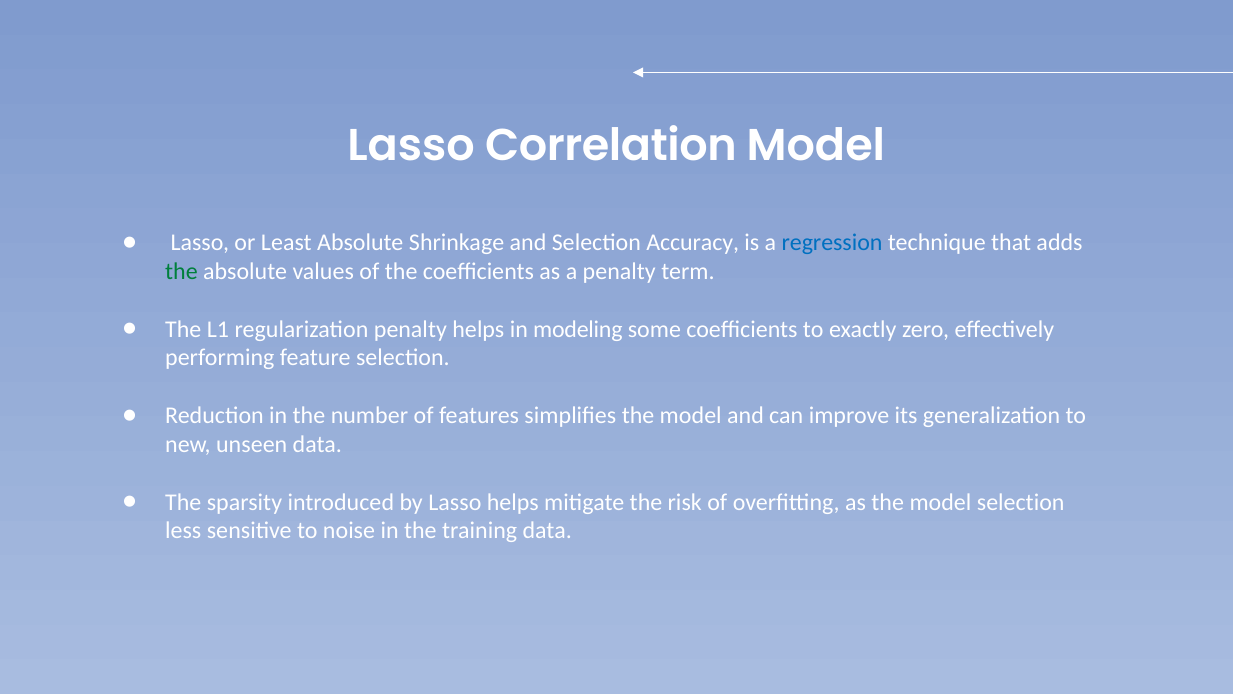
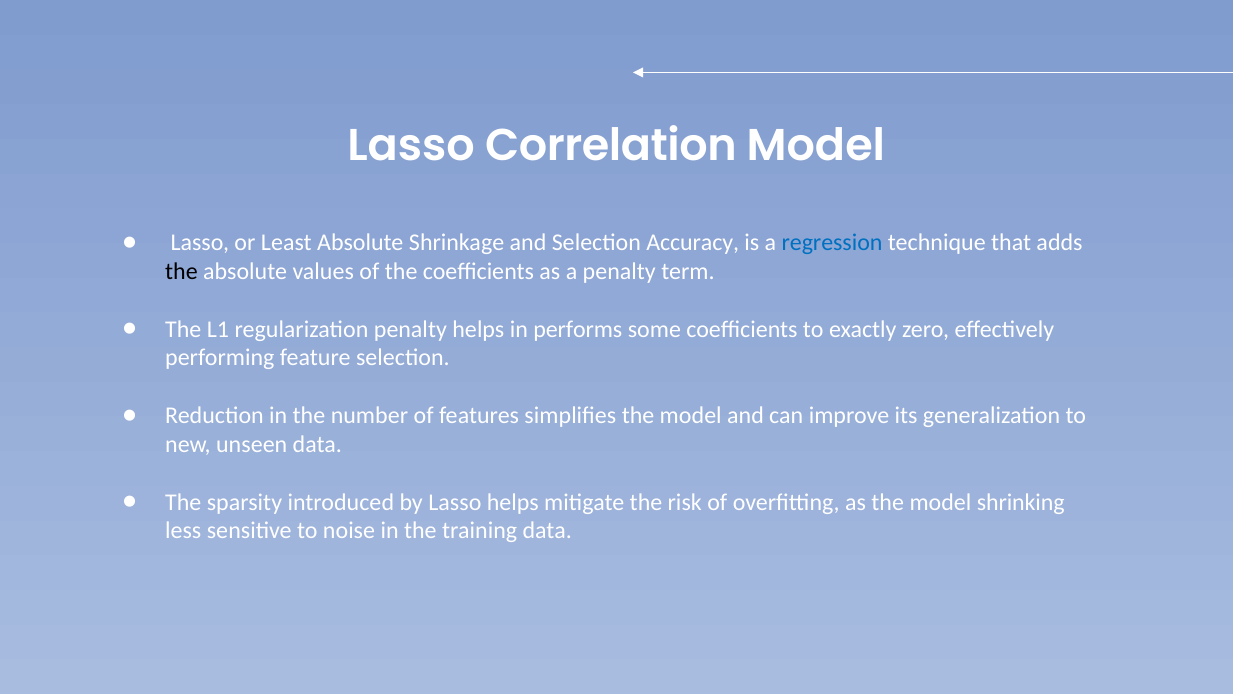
the at (181, 272) colour: green -> black
modeling: modeling -> performs
model selection: selection -> shrinking
